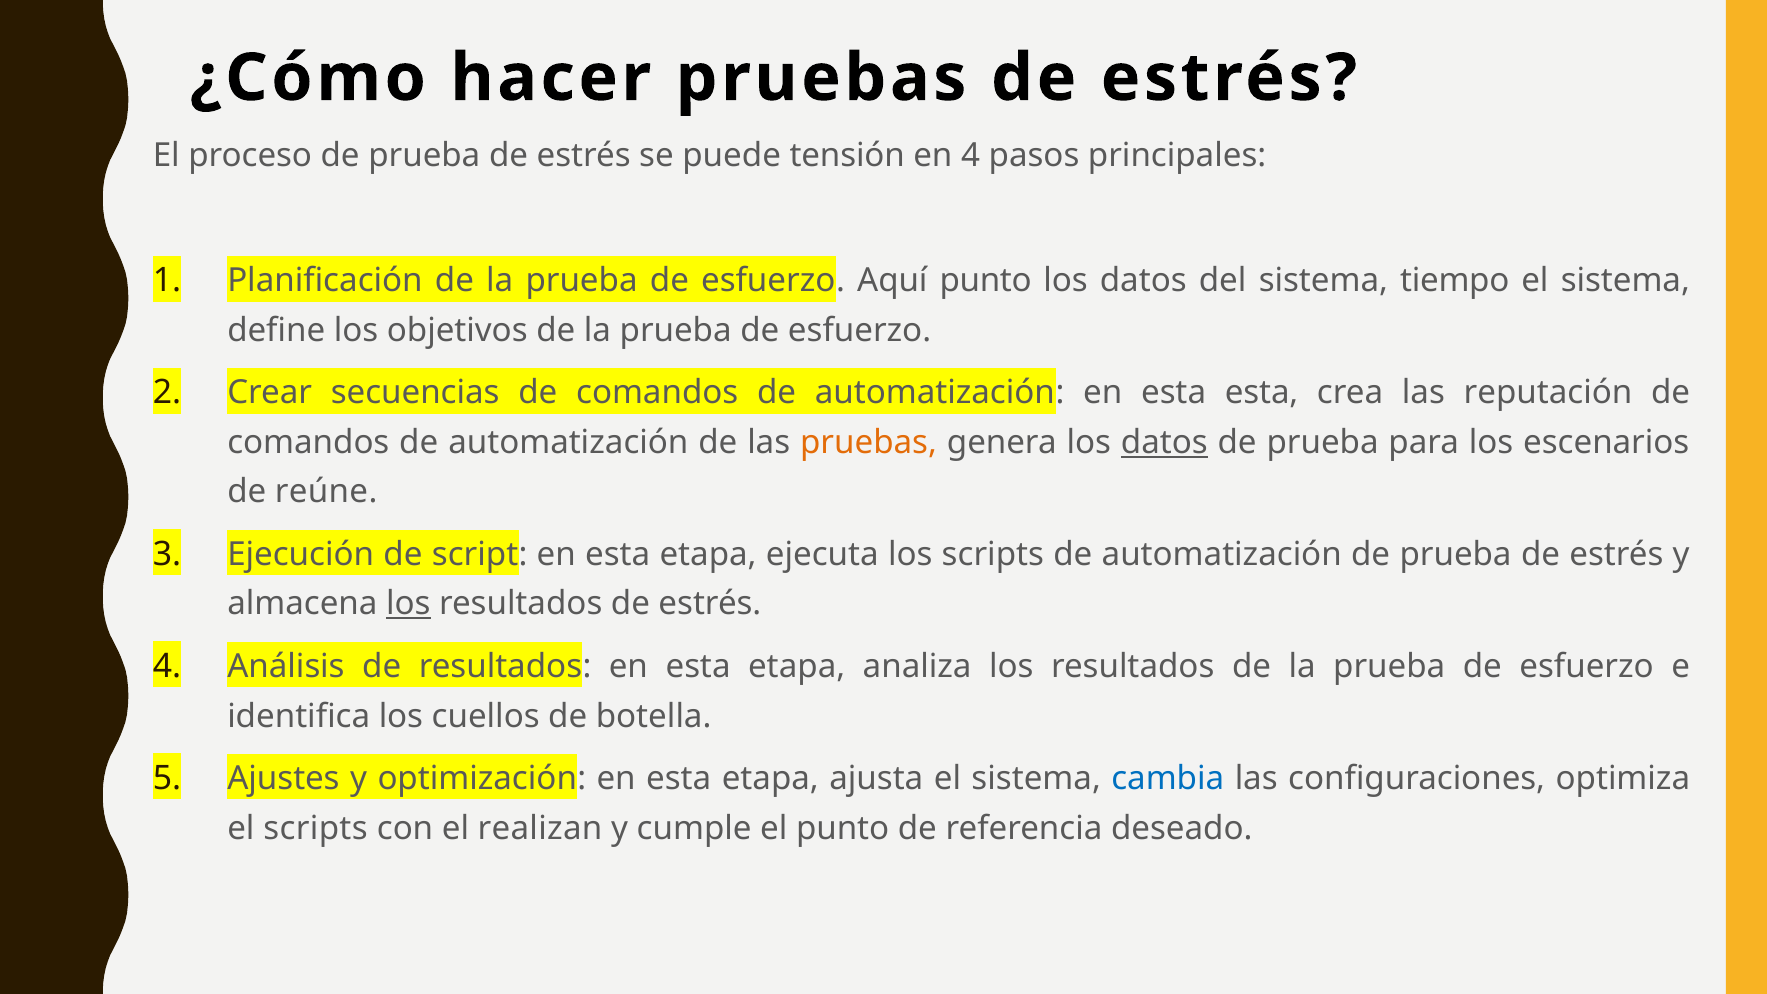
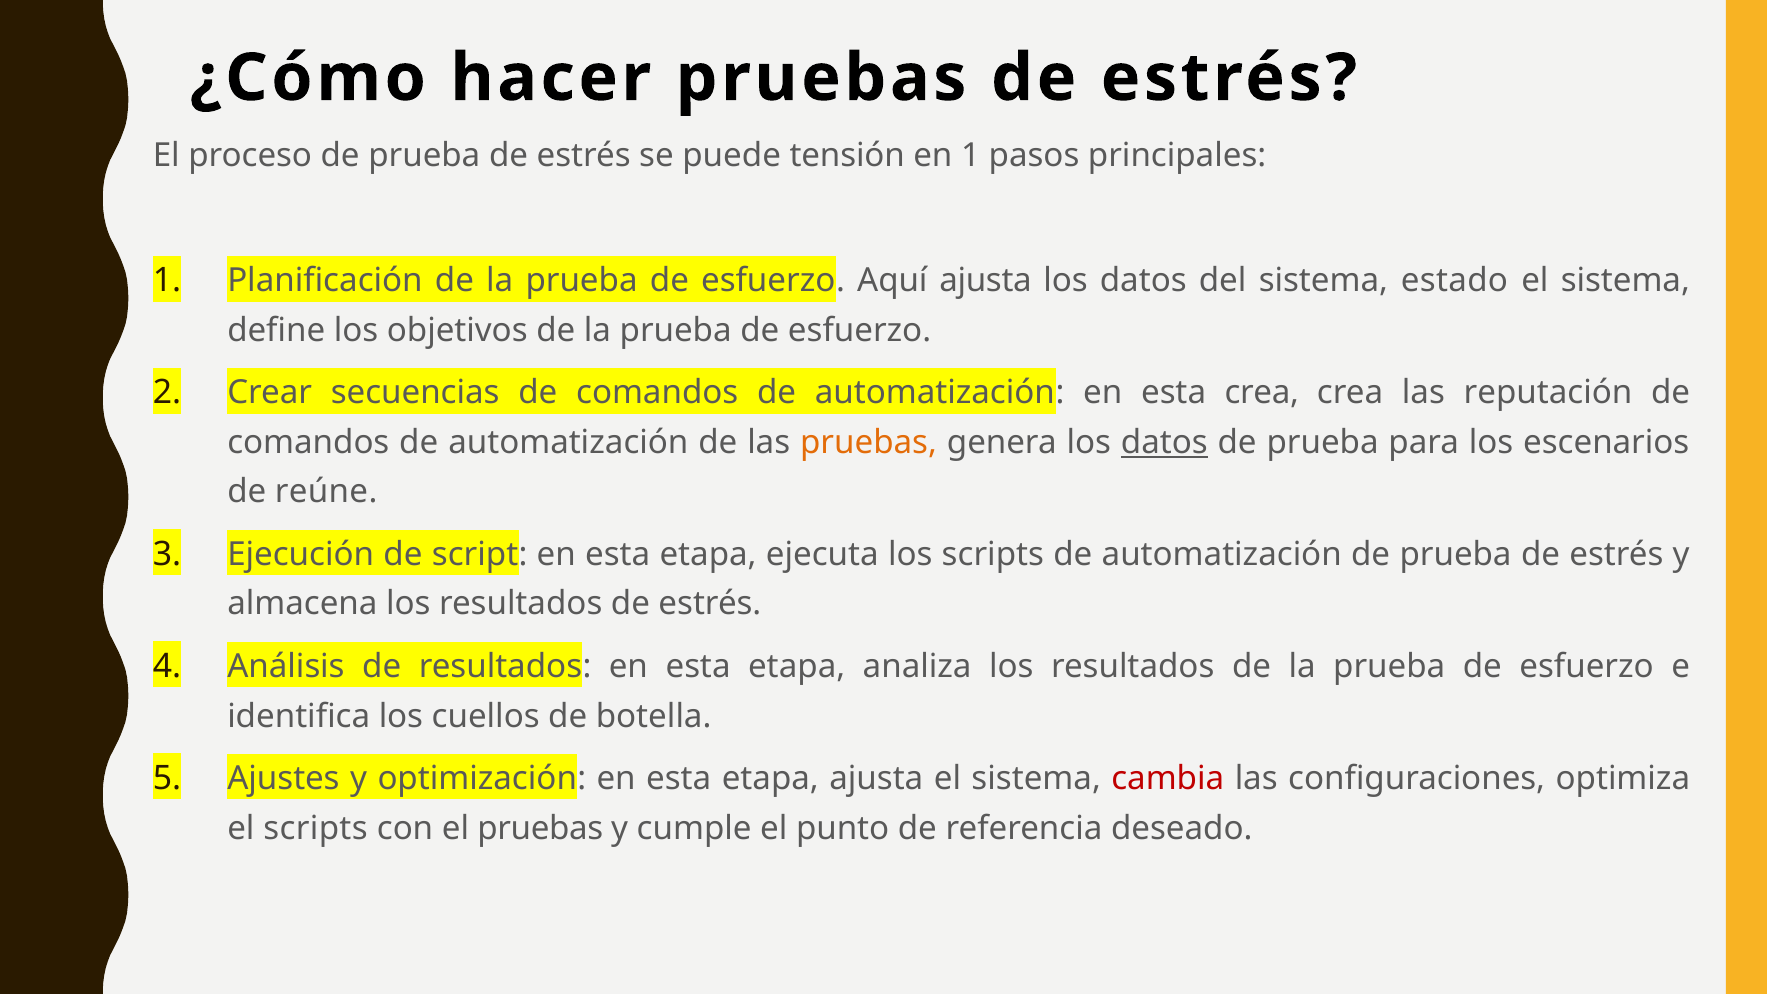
en 4: 4 -> 1
Aquí punto: punto -> ajusta
tiempo: tiempo -> estado
esta esta: esta -> crea
los at (408, 604) underline: present -> none
cambia colour: blue -> red
el realizan: realizan -> pruebas
